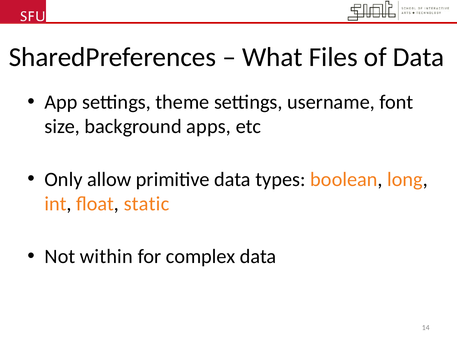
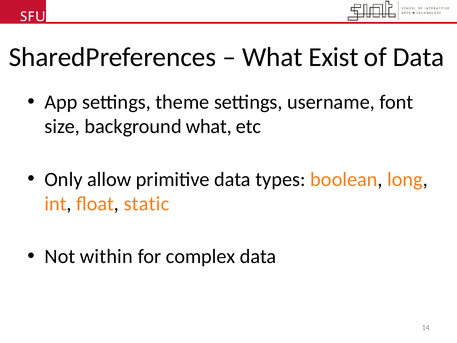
Files: Files -> Exist
background apps: apps -> what
